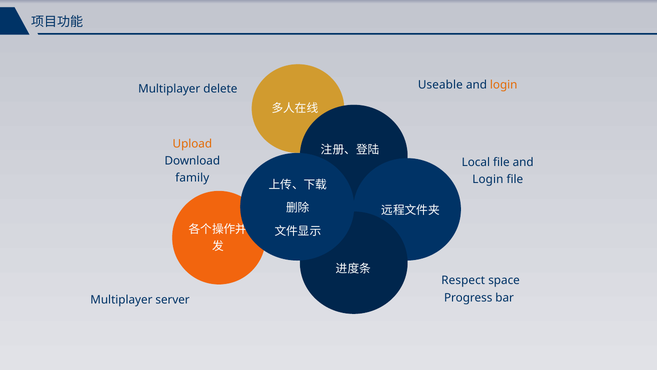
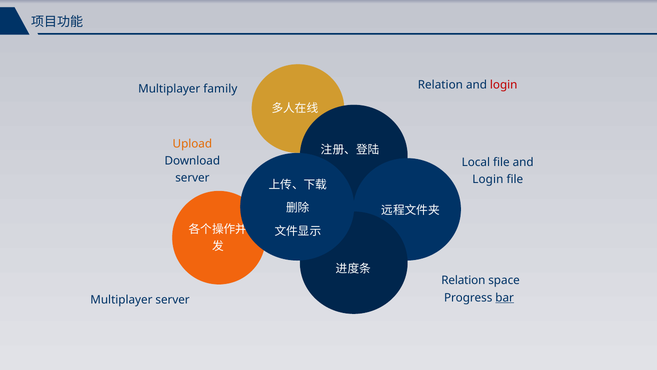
Useable at (440, 85): Useable -> Relation
login at (504, 85) colour: orange -> red
delete: delete -> family
family at (192, 177): family -> server
Respect at (463, 280): Respect -> Relation
bar underline: none -> present
